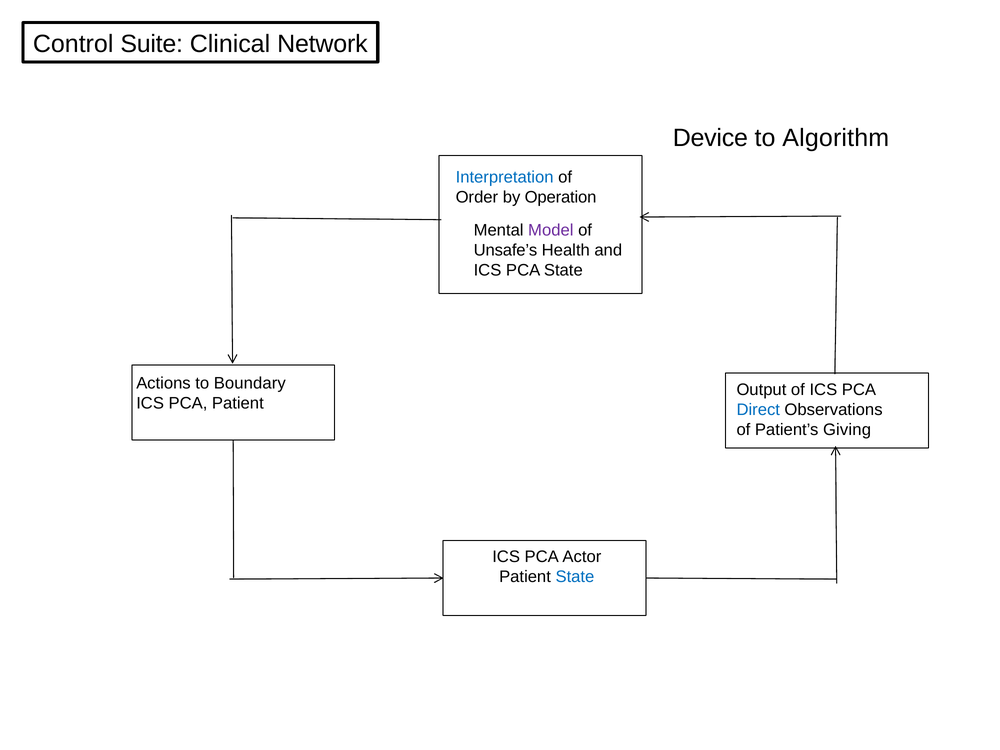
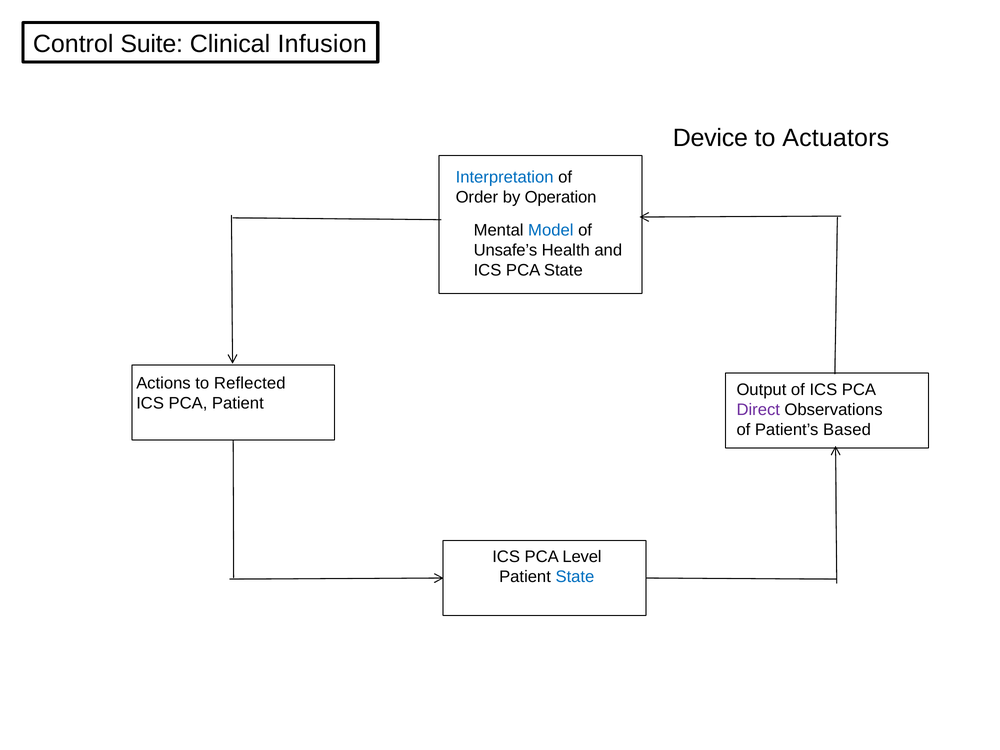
Network: Network -> Infusion
Algorithm: Algorithm -> Actuators
Model colour: purple -> blue
Boundary: Boundary -> Reflected
Direct colour: blue -> purple
Giving: Giving -> Based
Actor: Actor -> Level
